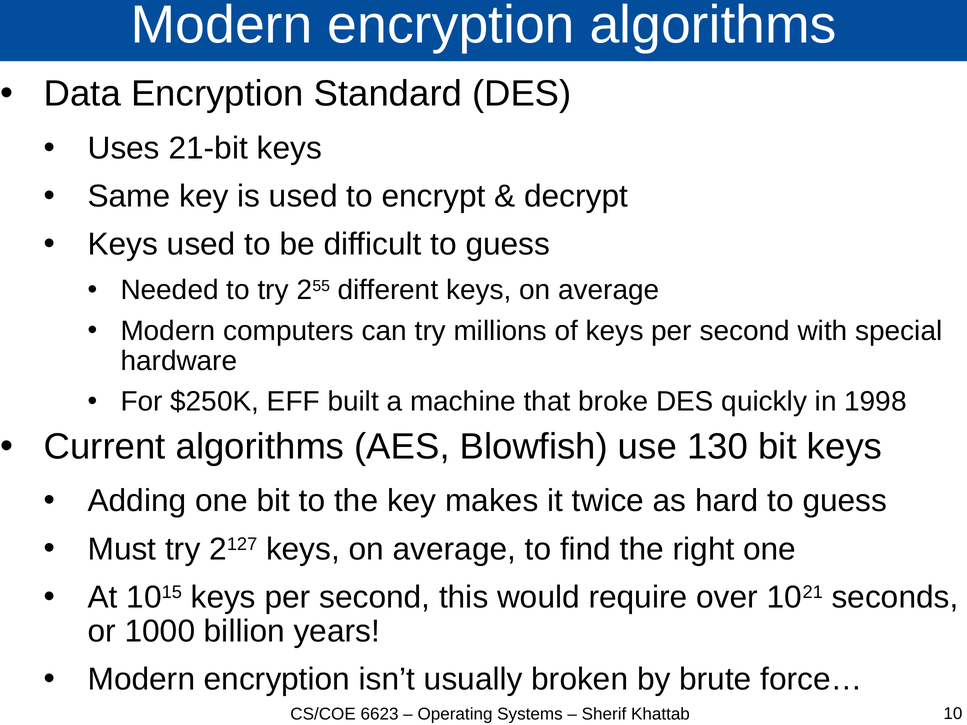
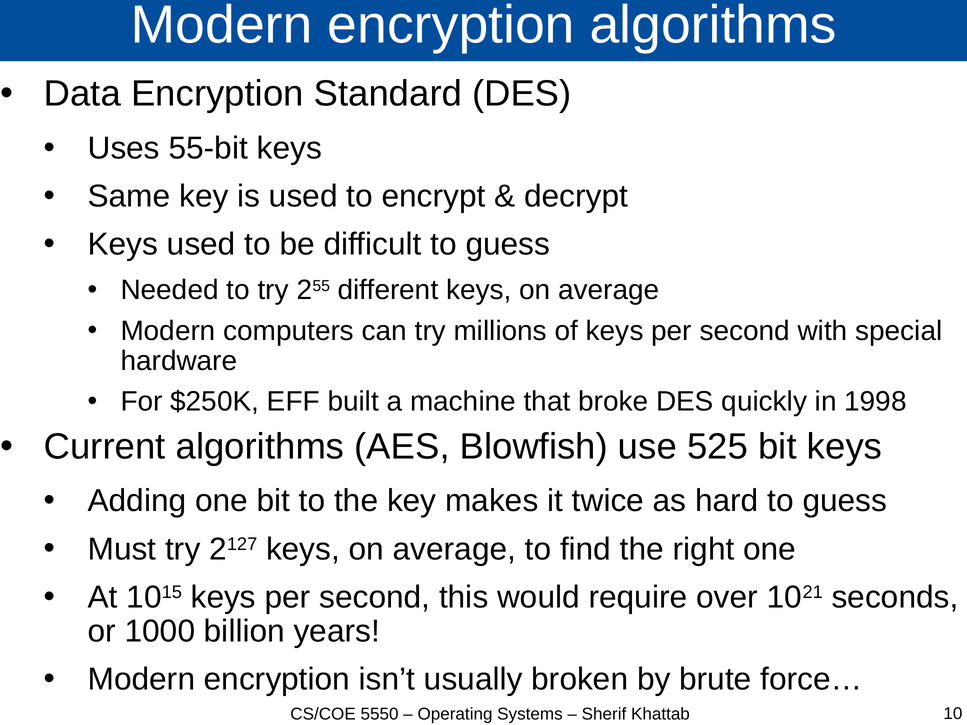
21-bit: 21-bit -> 55-bit
130: 130 -> 525
6623: 6623 -> 5550
